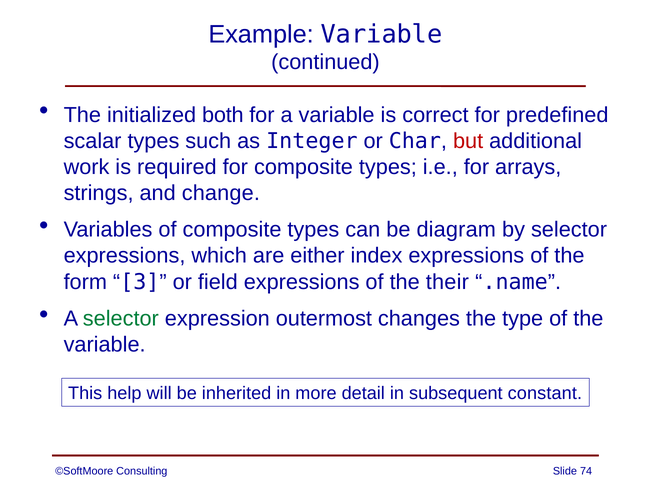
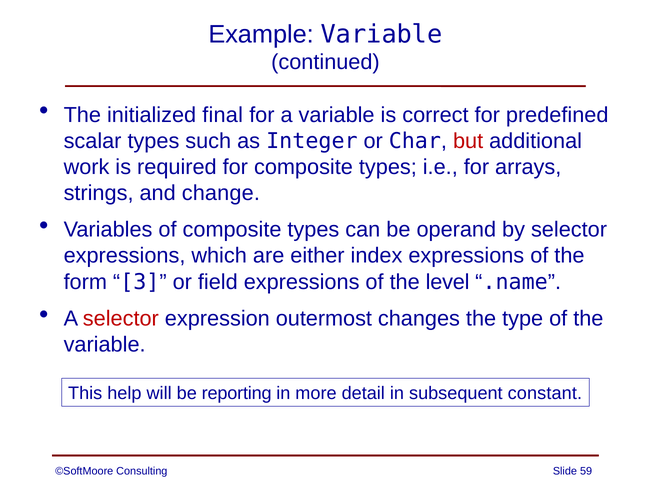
both: both -> final
diagram: diagram -> operand
their: their -> level
selector at (121, 319) colour: green -> red
inherited: inherited -> reporting
74: 74 -> 59
